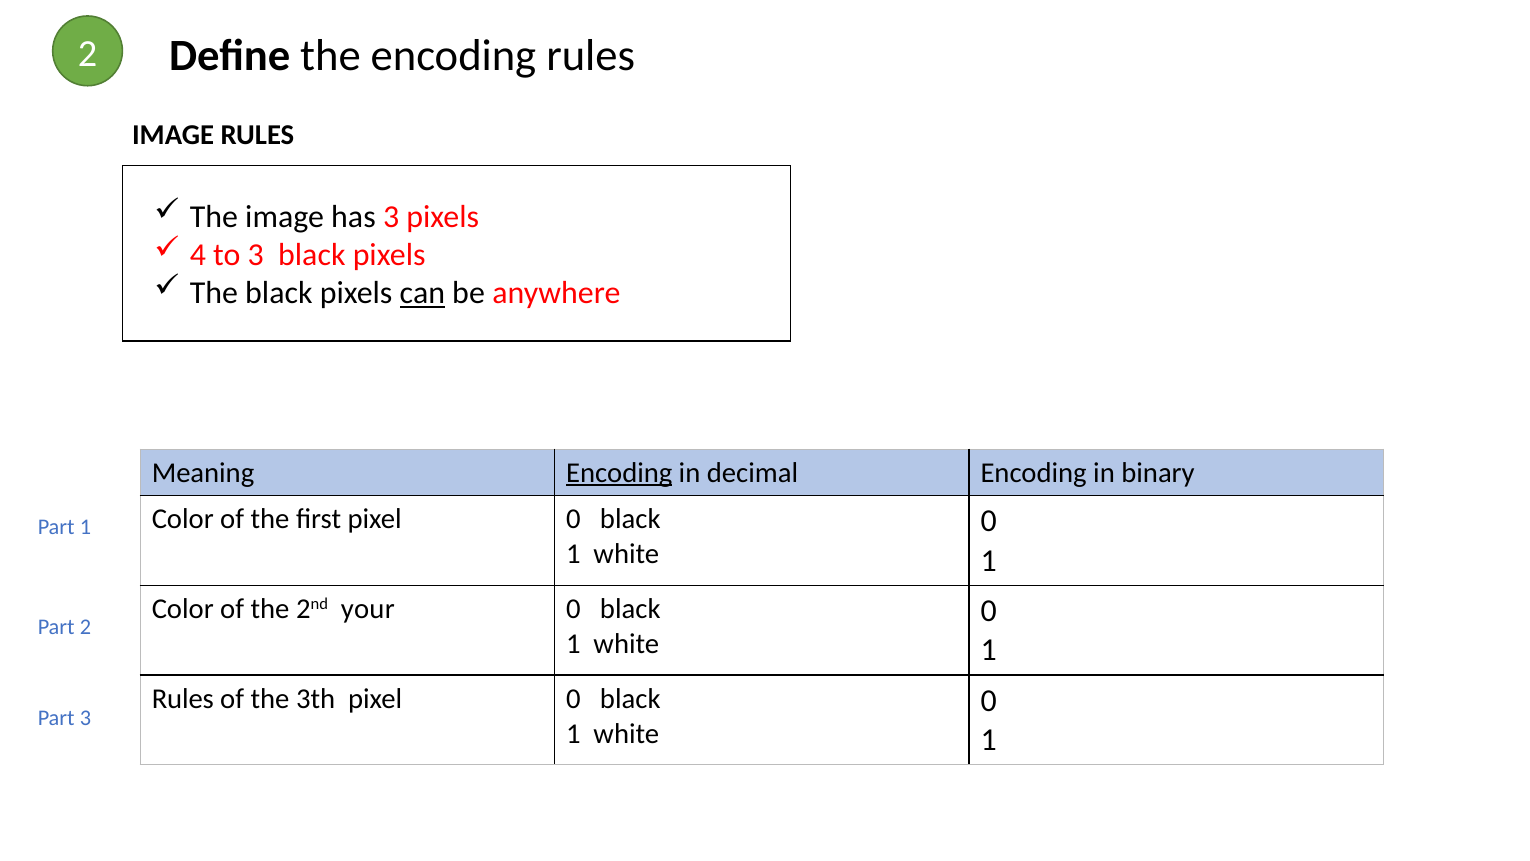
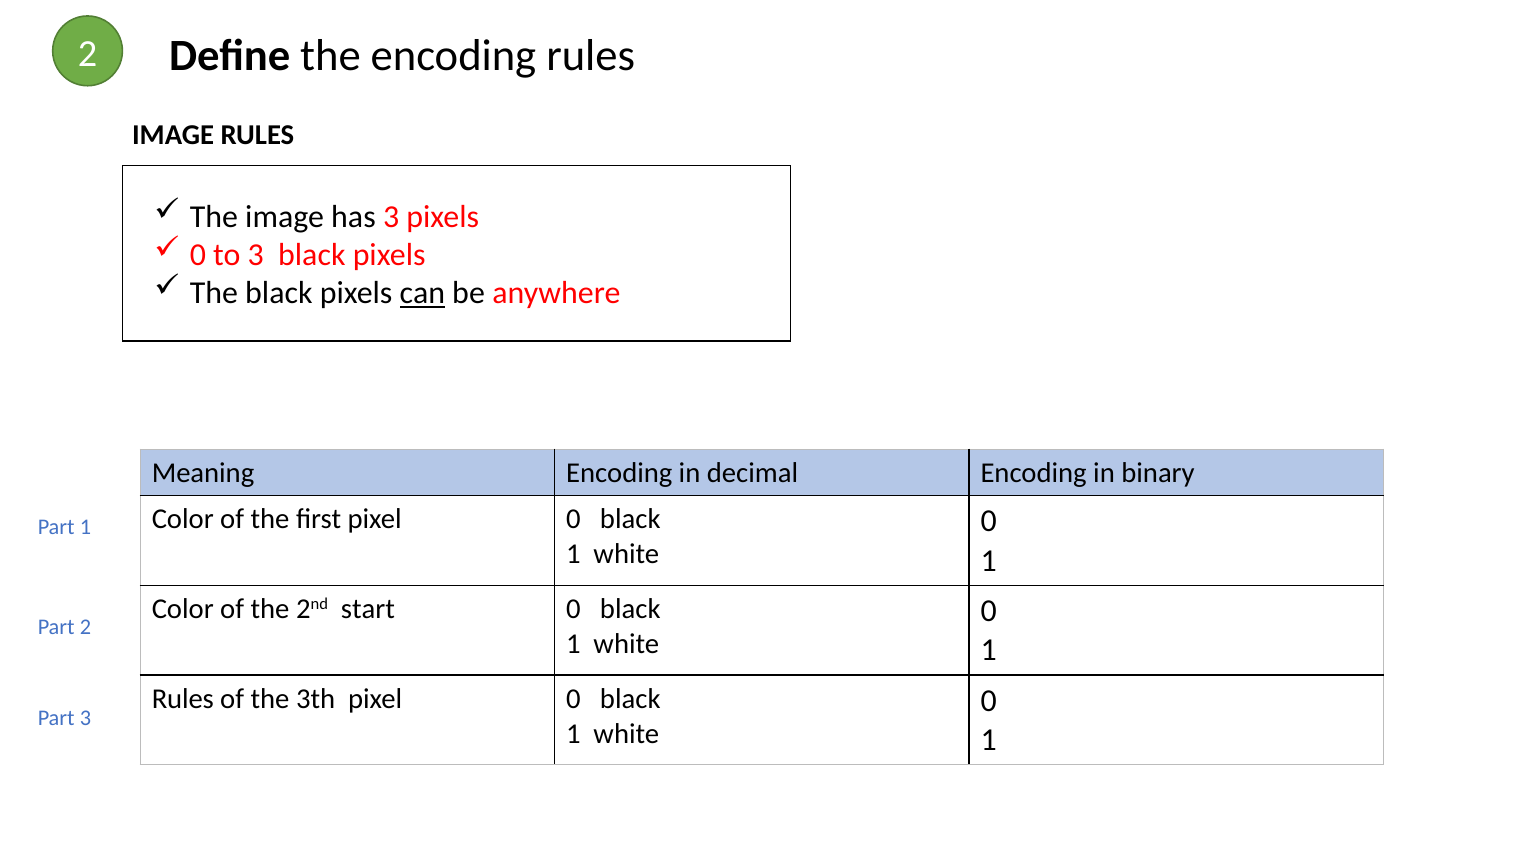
4 at (198, 255): 4 -> 0
Encoding at (619, 473) underline: present -> none
your: your -> start
